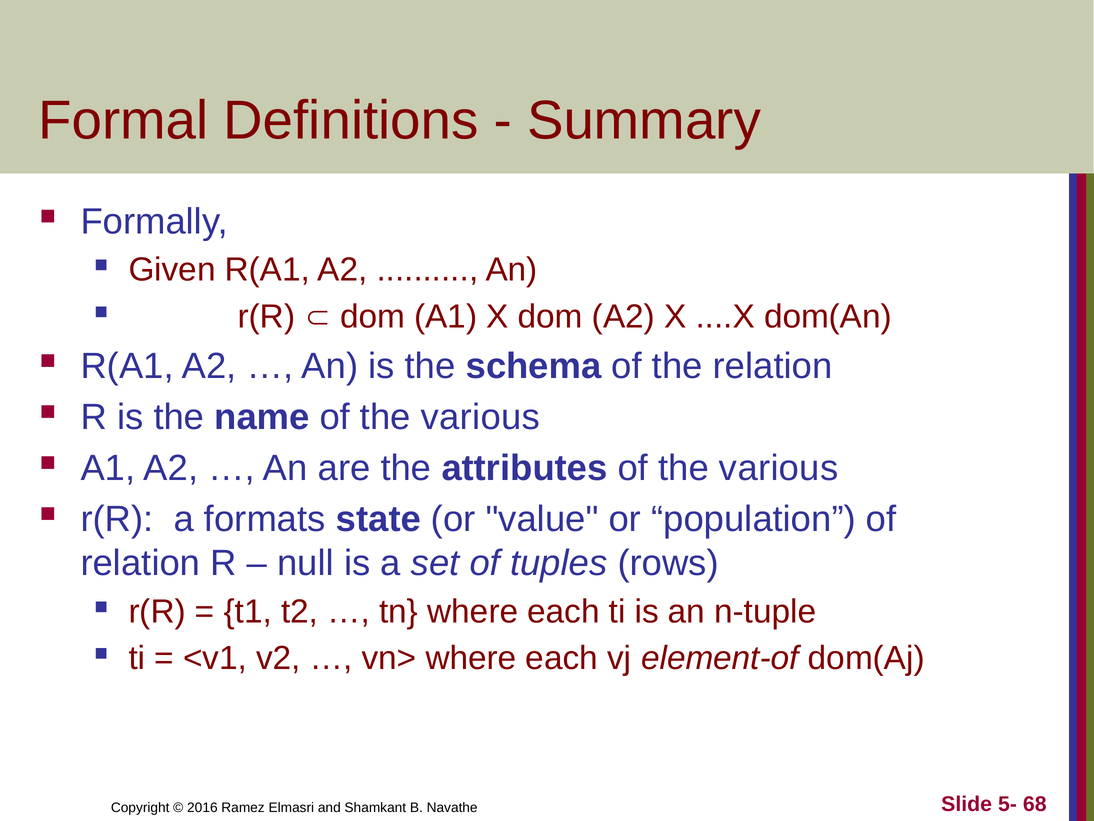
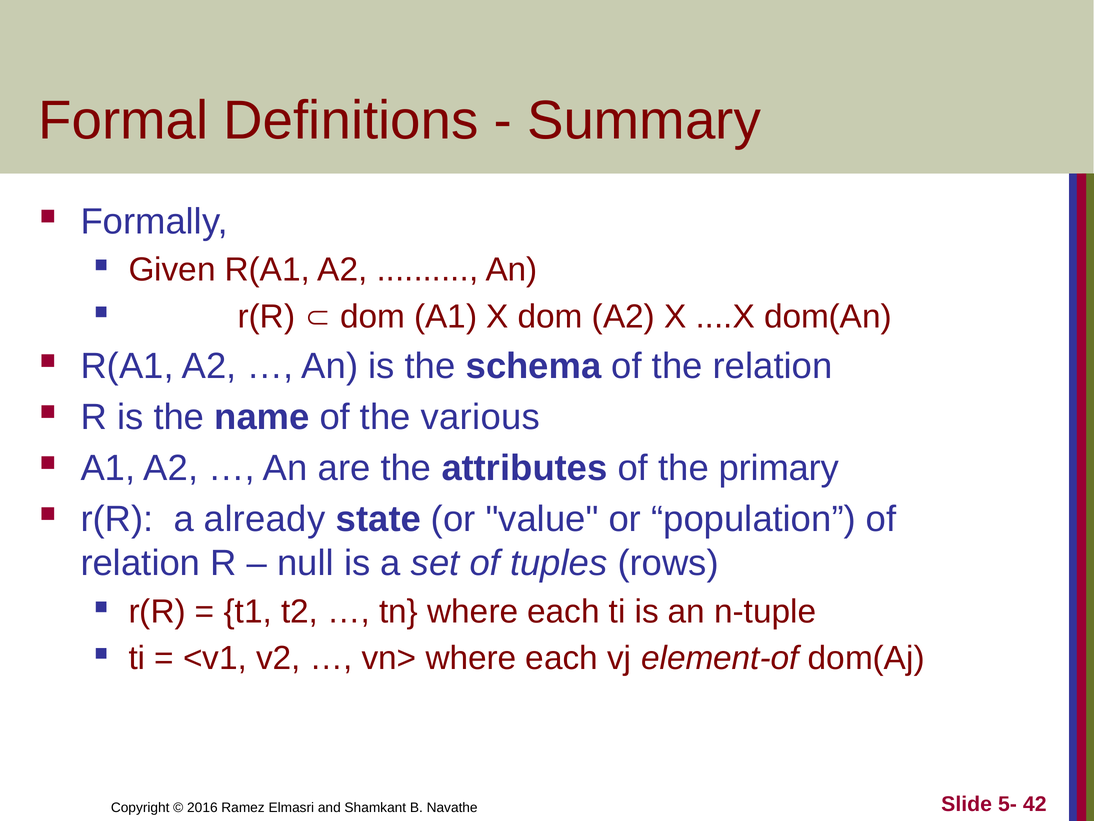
attributes of the various: various -> primary
formats: formats -> already
68: 68 -> 42
